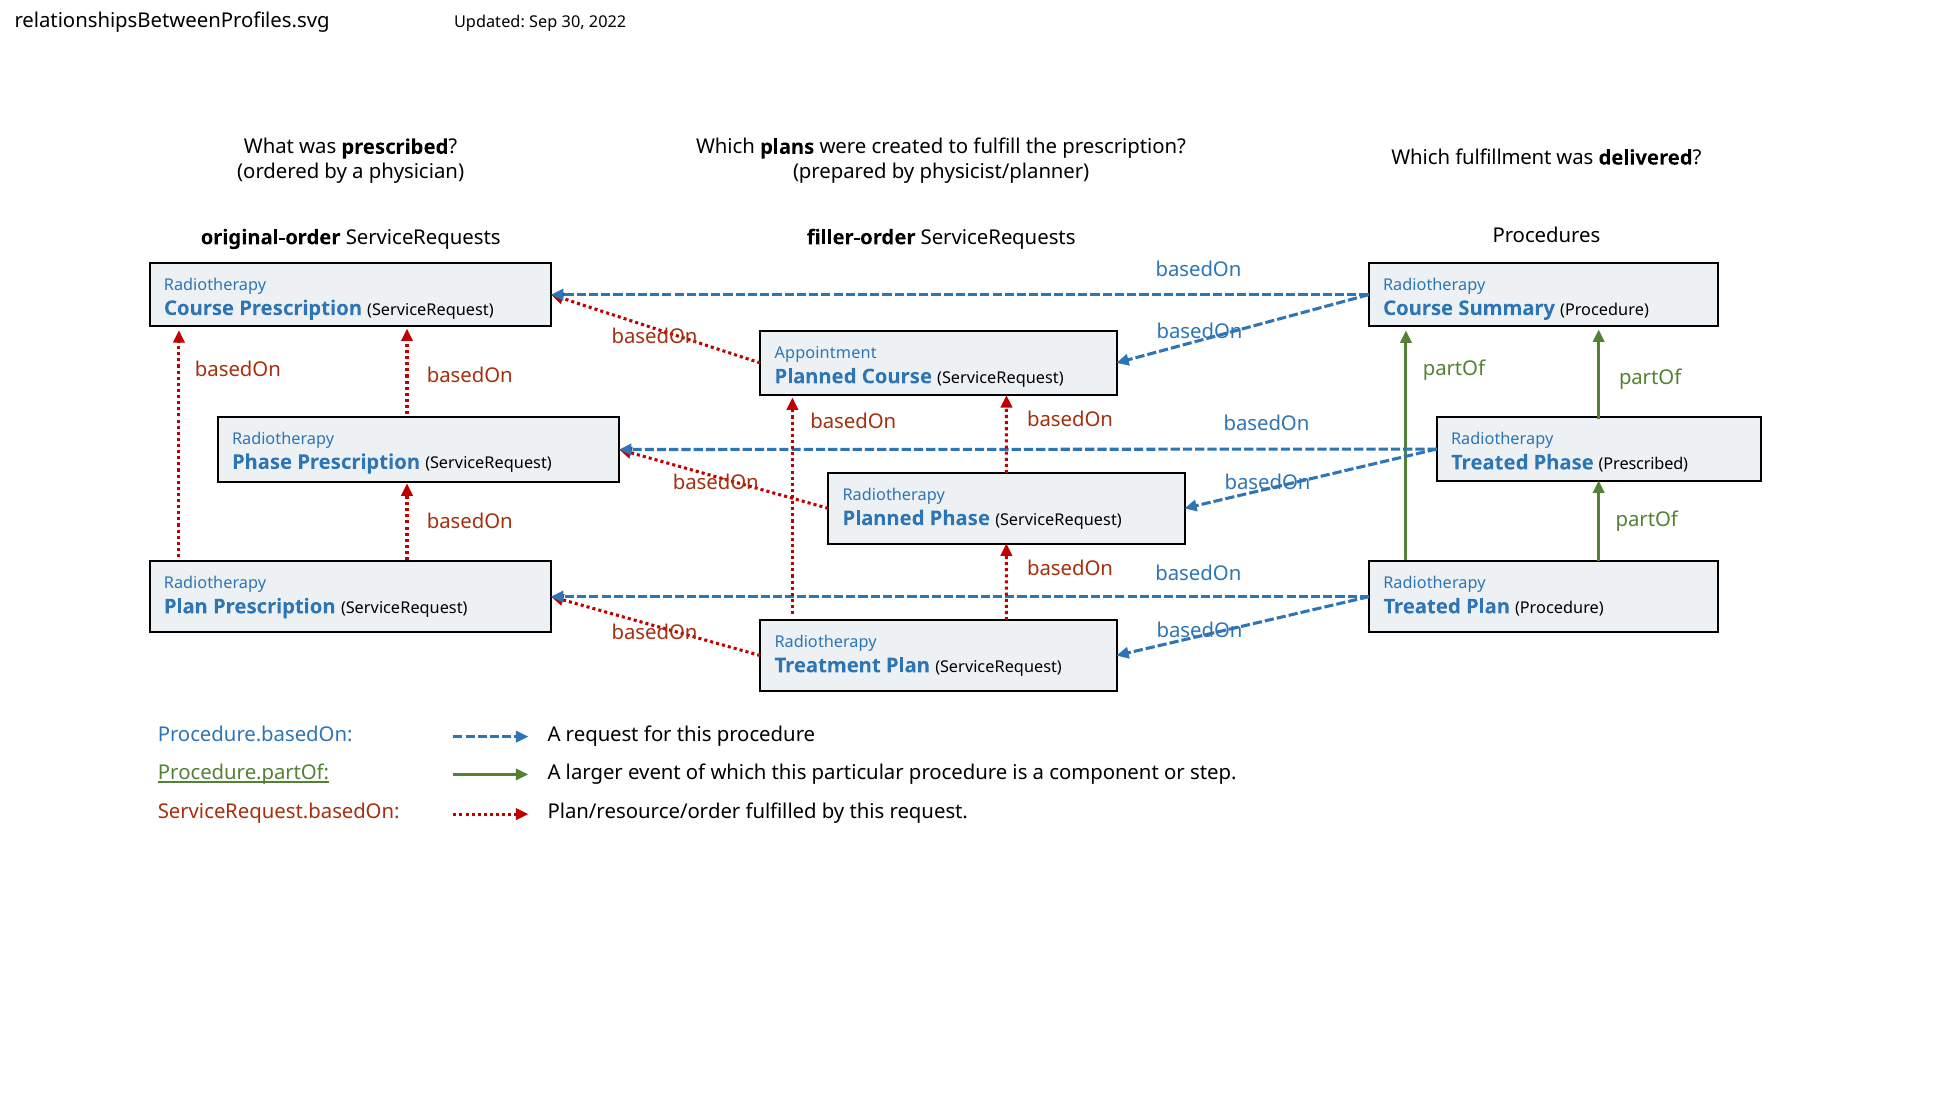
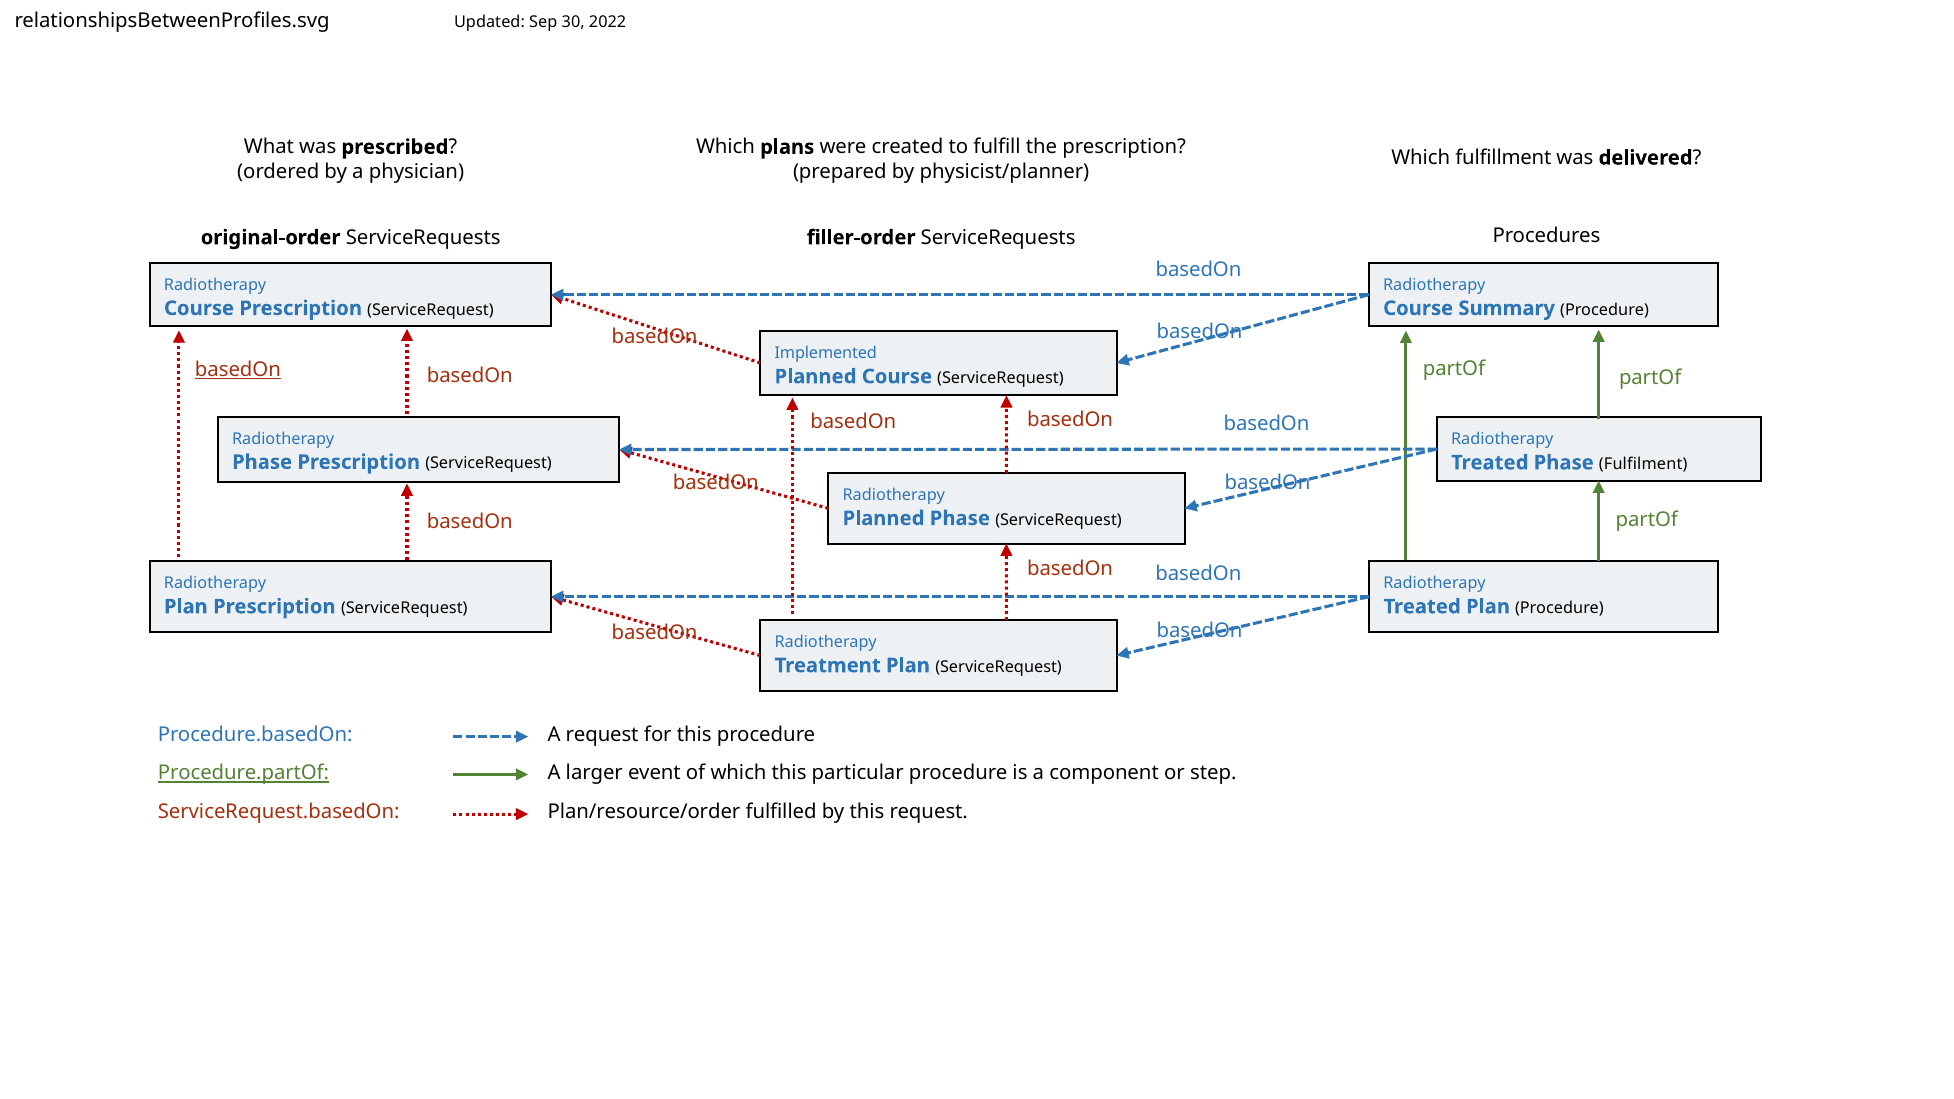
Appointment: Appointment -> Implemented
basedOn at (238, 370) underline: none -> present
Phase Prescribed: Prescribed -> Fulfilment
